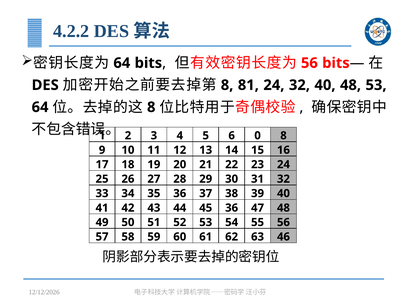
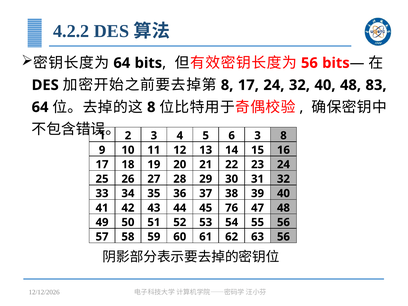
8 81: 81 -> 17
48 53: 53 -> 83
6 0: 0 -> 3
45 36: 36 -> 76
63 46: 46 -> 56
